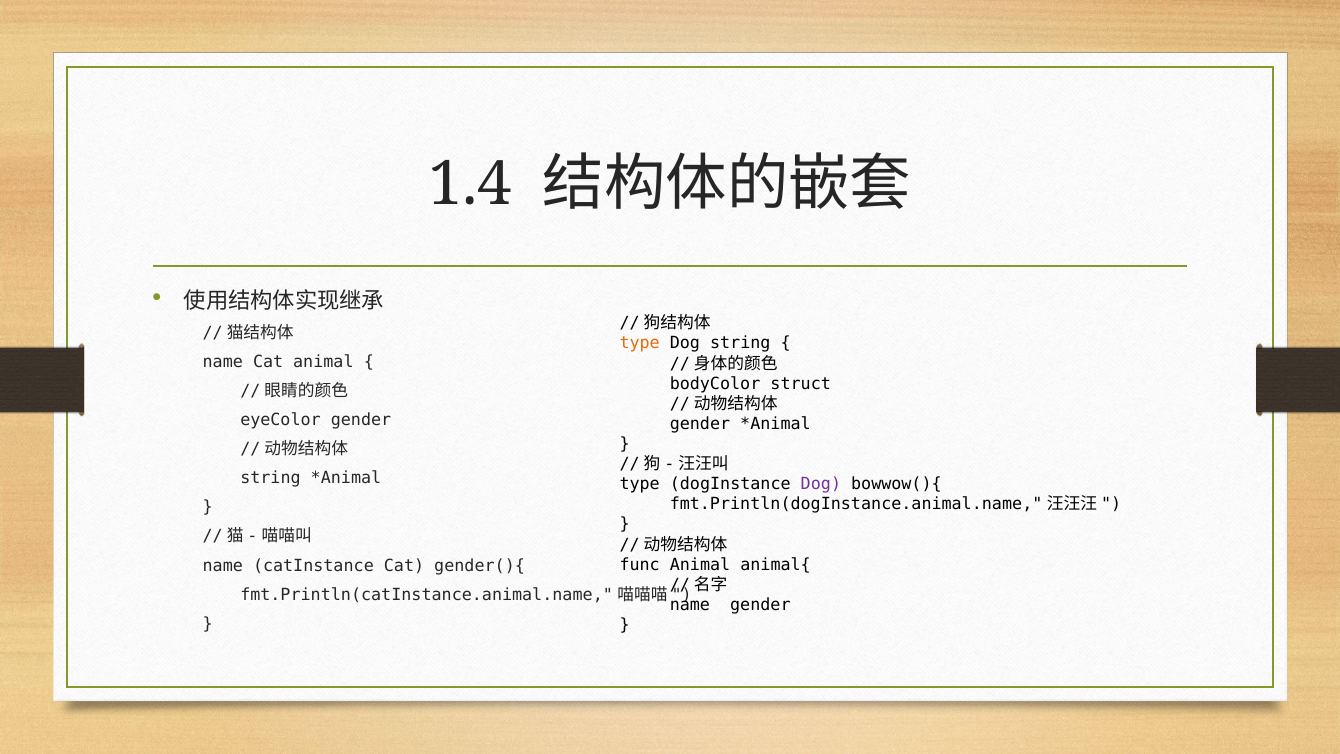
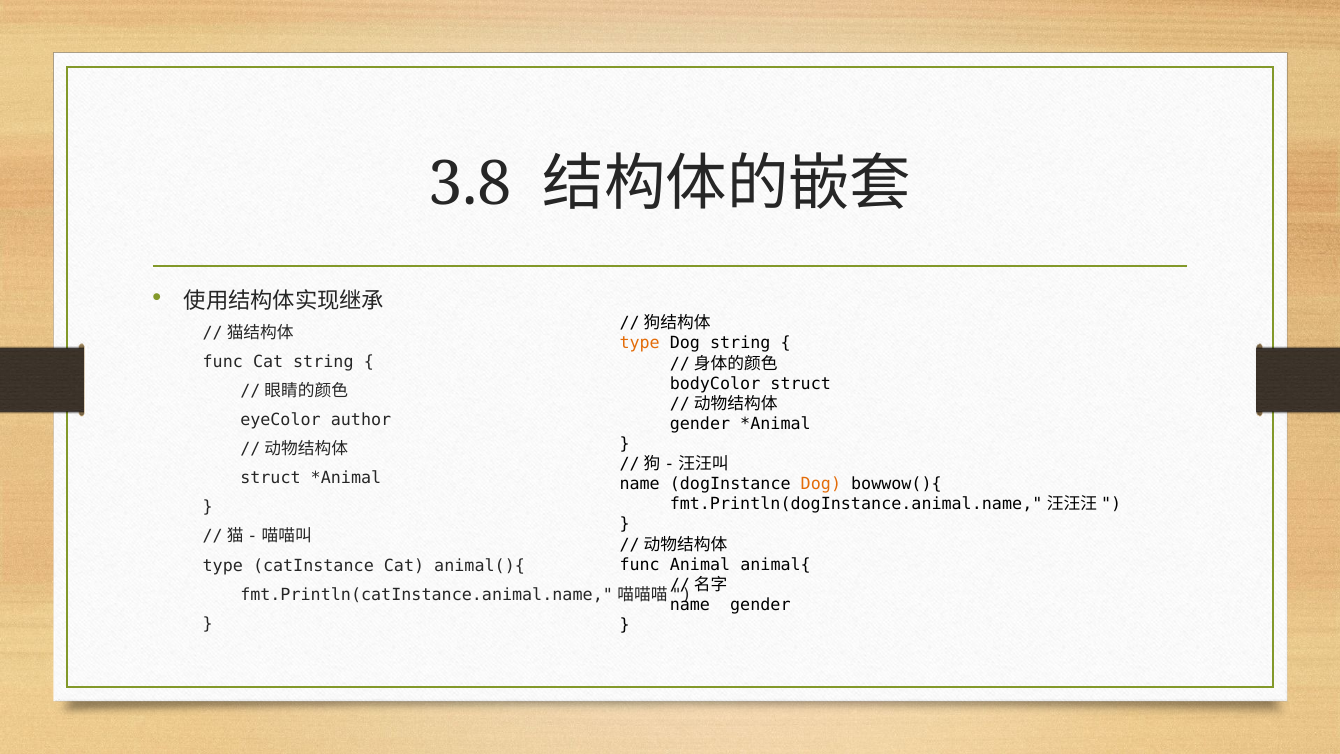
1.4: 1.4 -> 3.8
name at (223, 362): name -> func
Cat animal: animal -> string
eyeColor gender: gender -> author
string at (271, 478): string -> struct
type at (640, 484): type -> name
Dog at (821, 484) colour: purple -> orange
name at (223, 565): name -> type
gender(){: gender(){ -> animal(){
